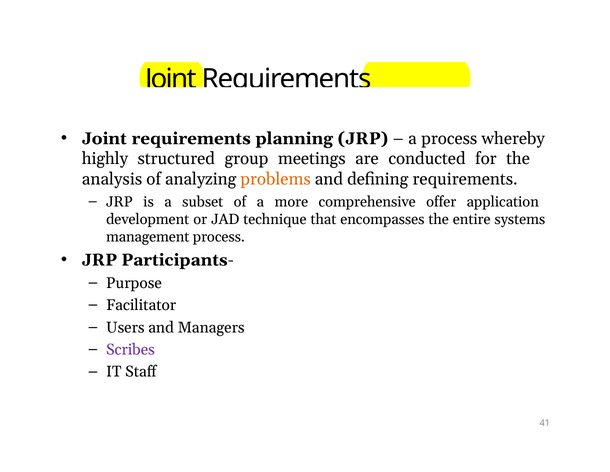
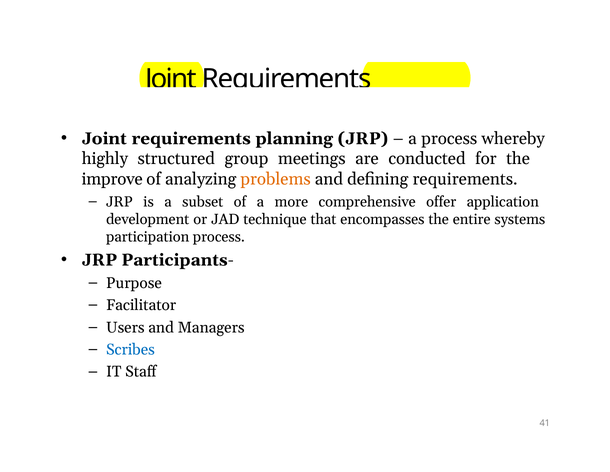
analysis: analysis -> improve
management: management -> participation
Scribes colour: purple -> blue
